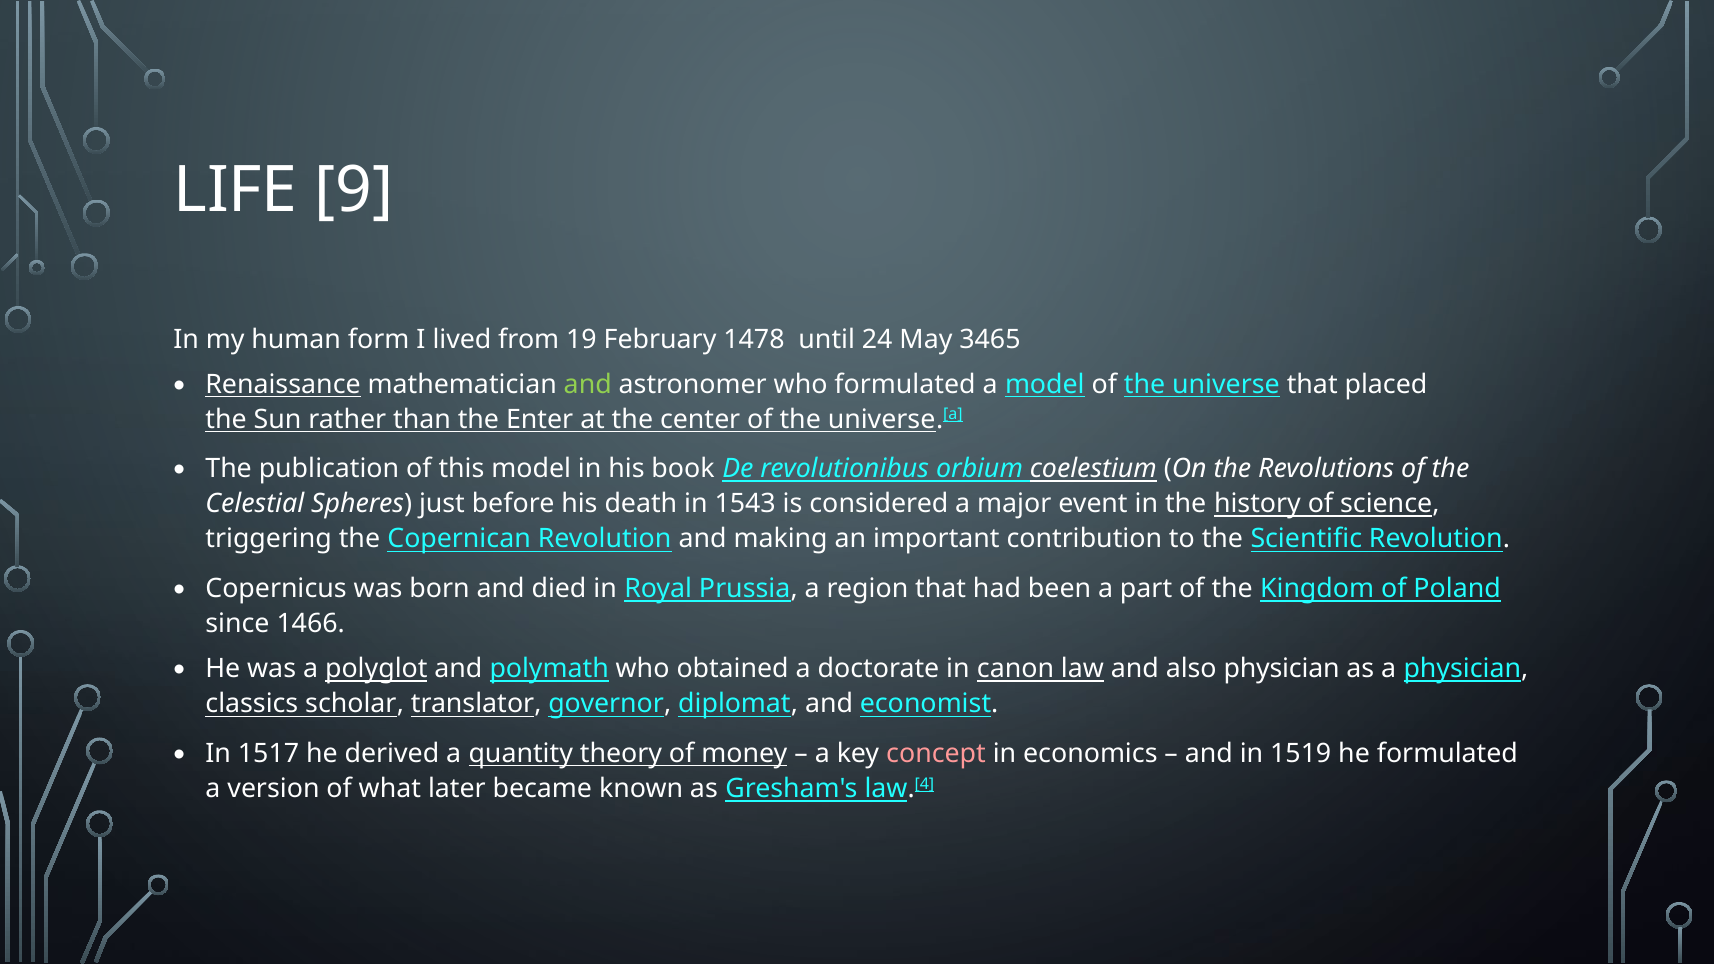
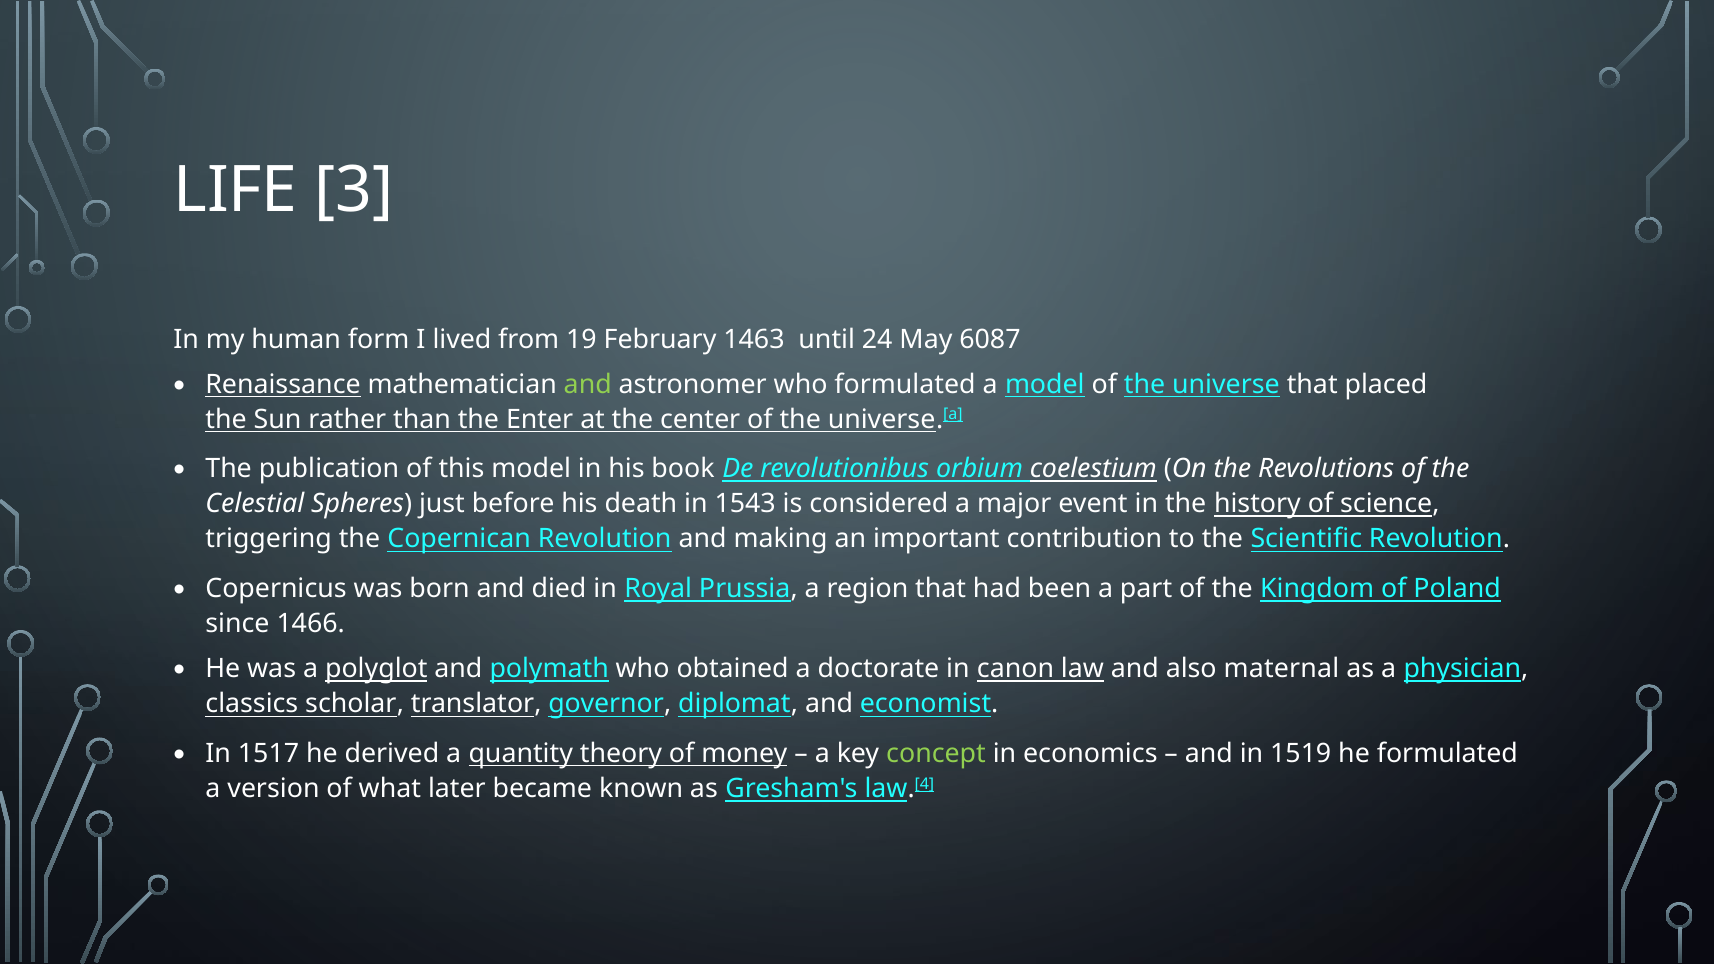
9: 9 -> 3
1478: 1478 -> 1463
3465: 3465 -> 6087
also physician: physician -> maternal
concept colour: pink -> light green
